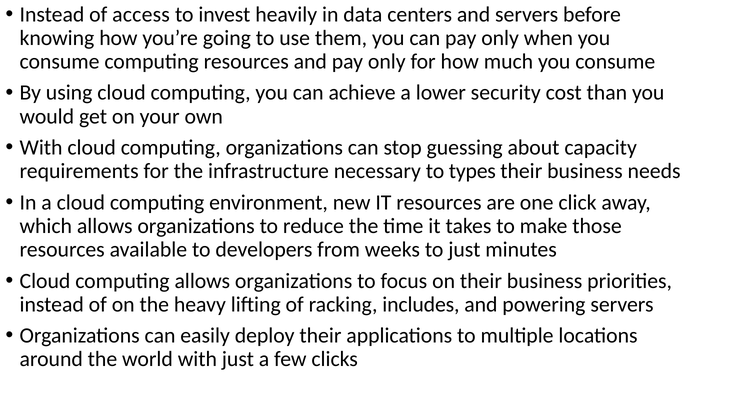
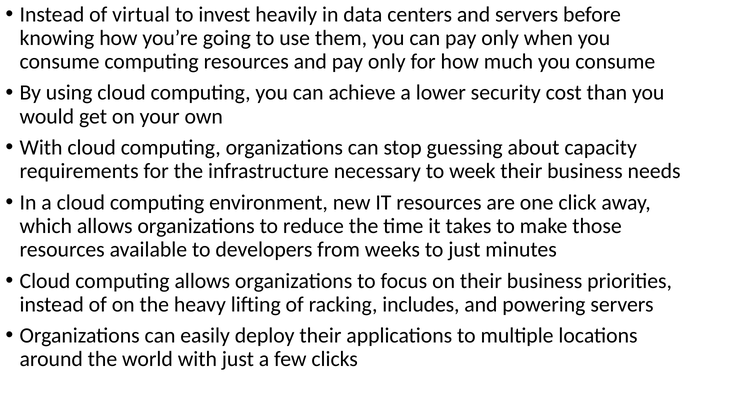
access: access -> virtual
types: types -> week
